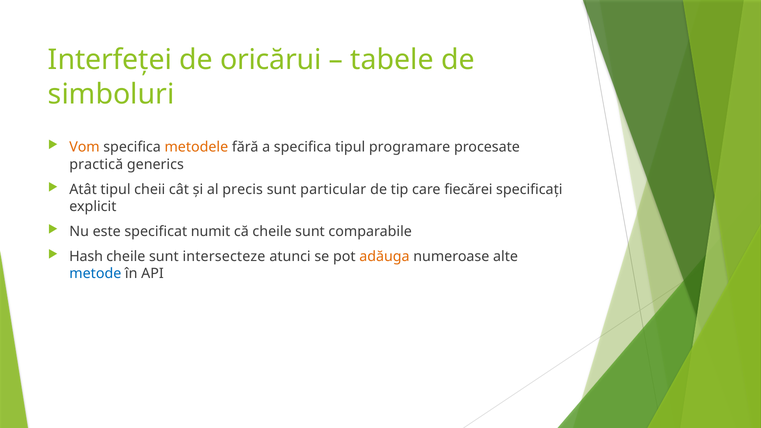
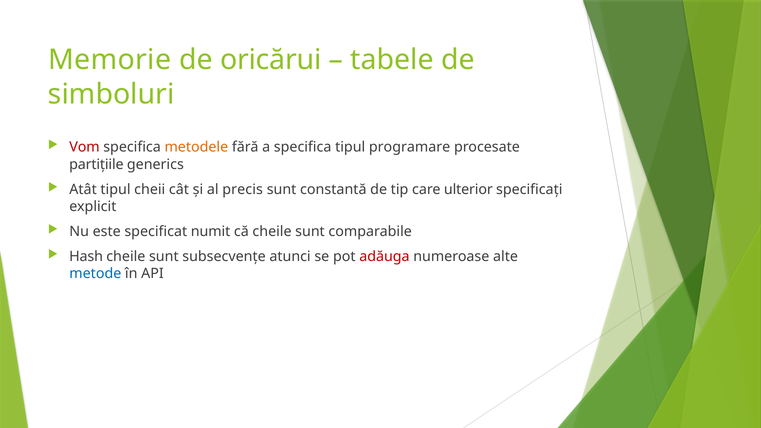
Interfeței: Interfeței -> Memorie
Vom colour: orange -> red
practică: practică -> partițiile
particular: particular -> constantă
fiecărei: fiecărei -> ulterior
intersecteze: intersecteze -> subsecvențe
adăuga colour: orange -> red
